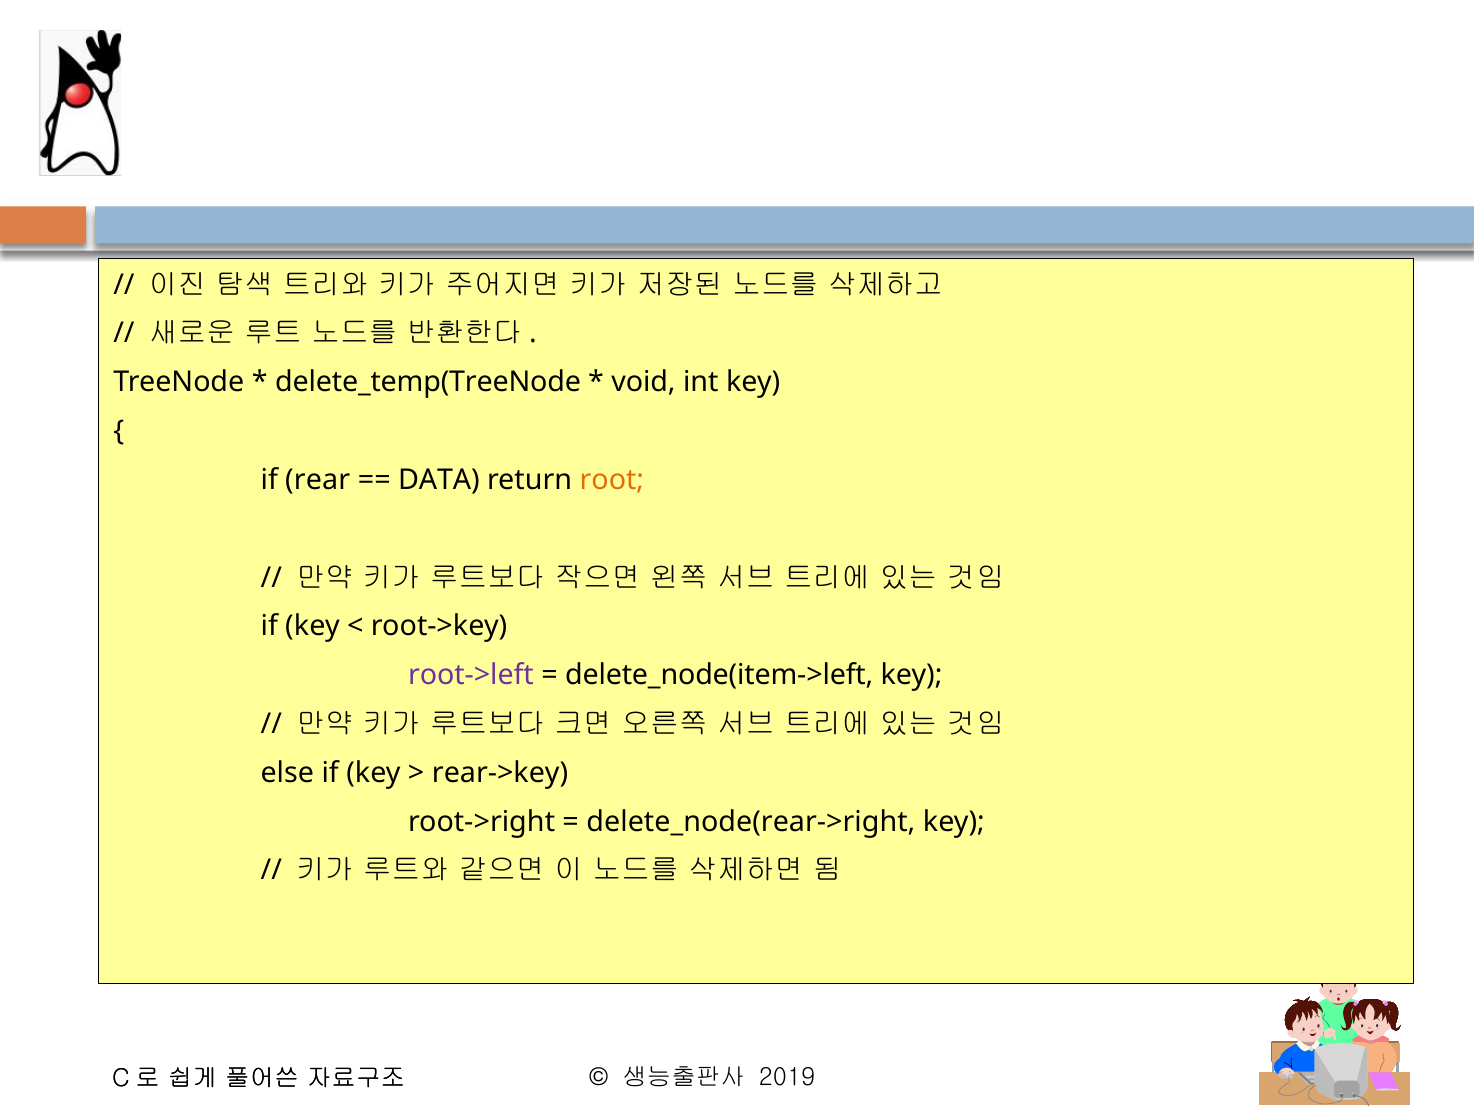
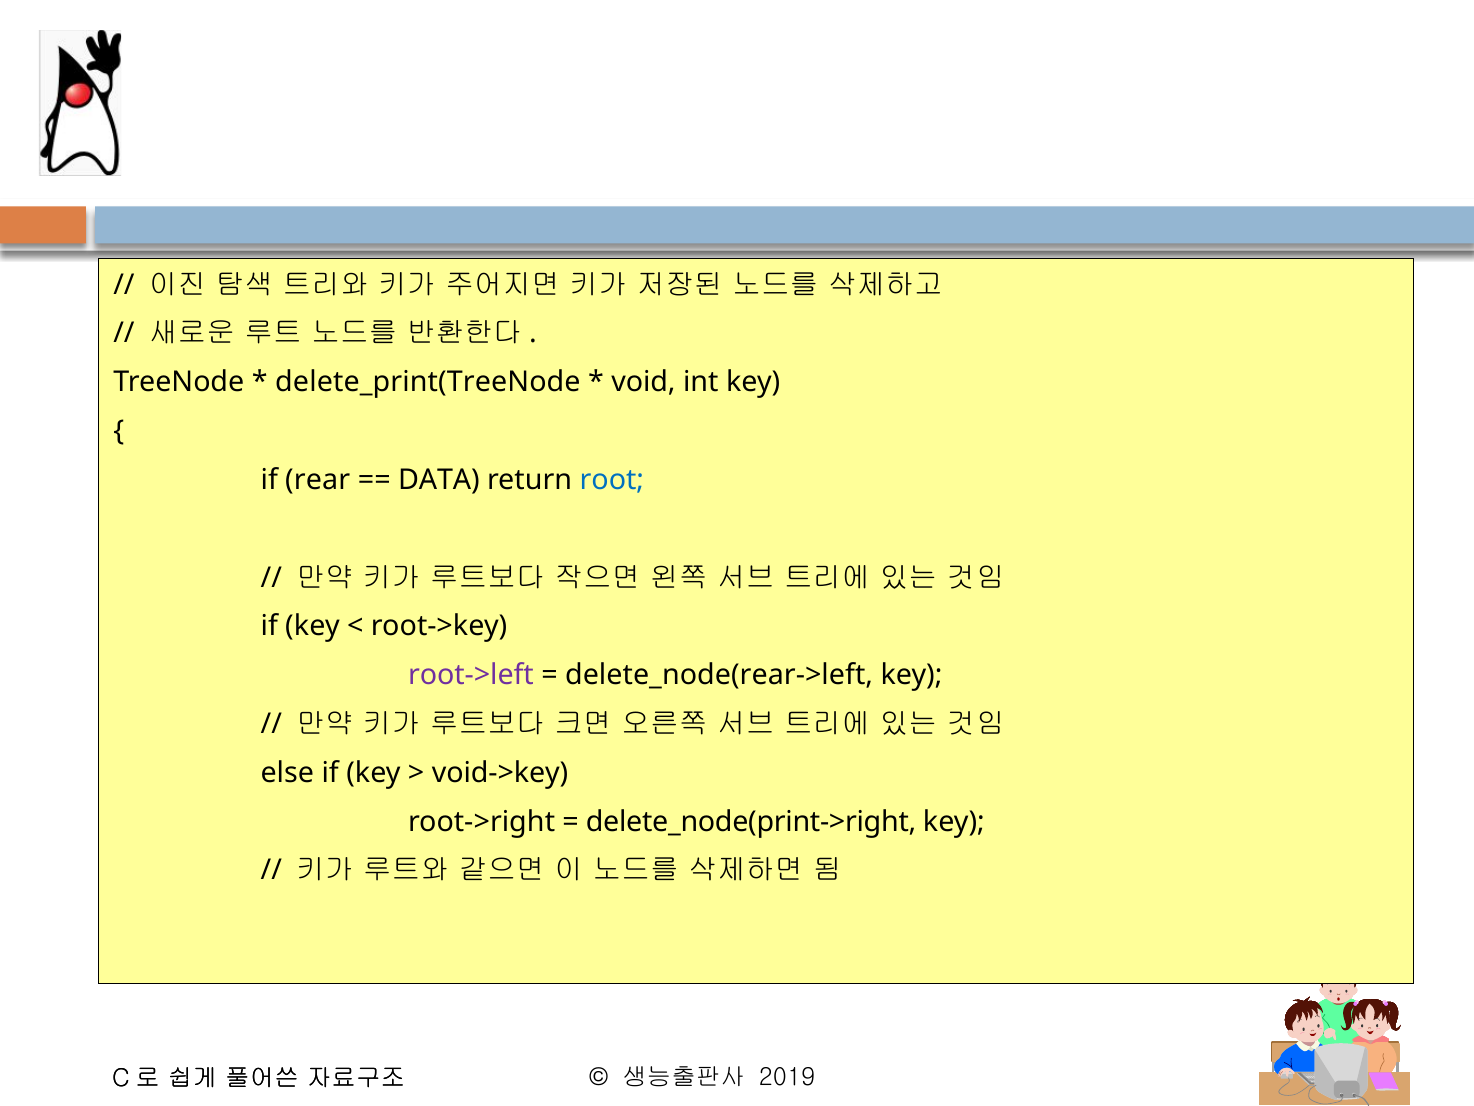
delete_temp(TreeNode: delete_temp(TreeNode -> delete_print(TreeNode
root colour: orange -> blue
delete_node(item->left: delete_node(item->left -> delete_node(rear->left
rear->key: rear->key -> void->key
delete_node(rear->right: delete_node(rear->right -> delete_node(print->right
